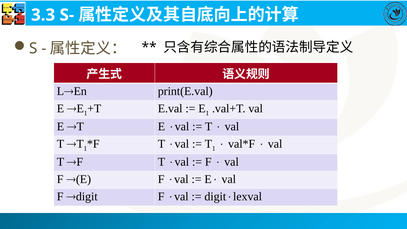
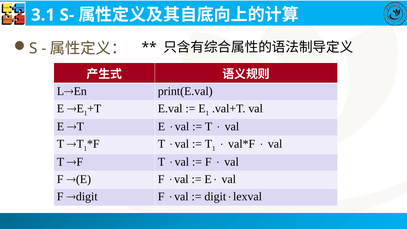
3.3: 3.3 -> 3.1
